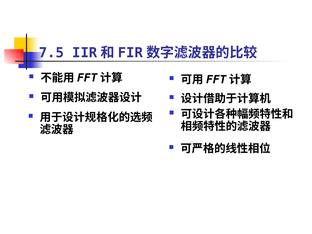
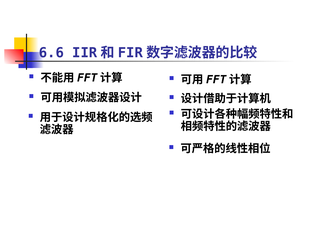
7.5: 7.5 -> 6.6
